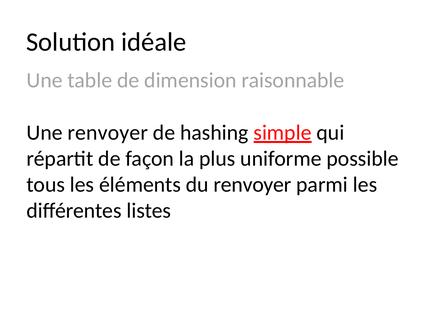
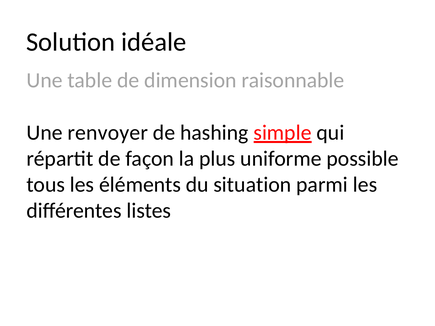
du renvoyer: renvoyer -> situation
